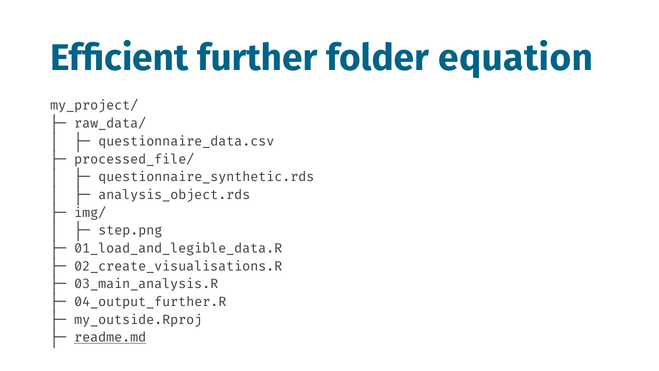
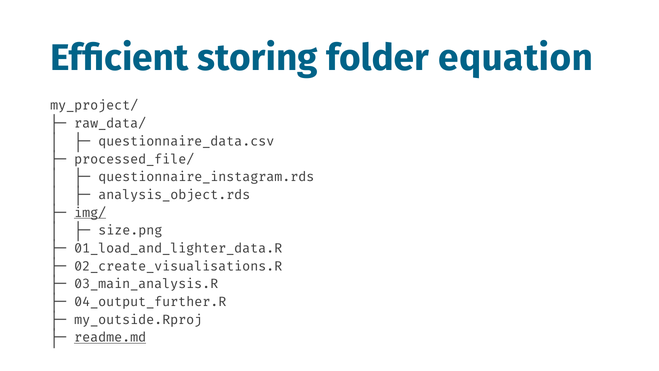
further: further -> storing
questionnaire_synthetic.rds: questionnaire_synthetic.rds -> questionnaire_instagram.rds
img/ underline: none -> present
step.png: step.png -> size.png
01_load_and_legible_data.R: 01_load_and_legible_data.R -> 01_load_and_lighter_data.R
